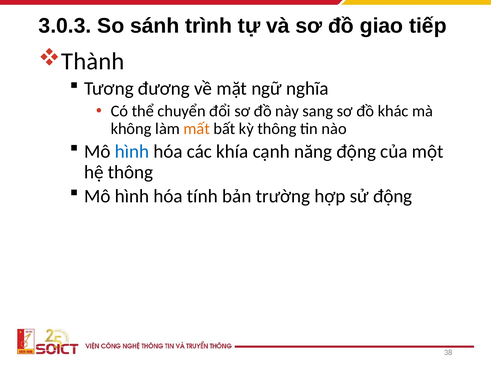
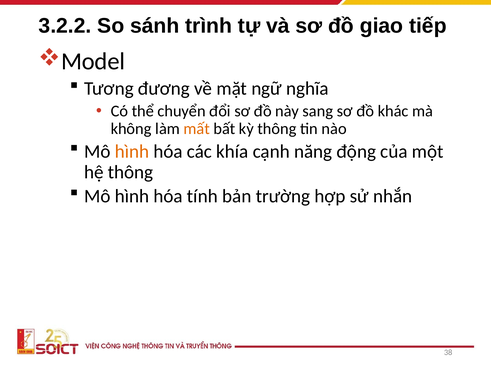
3.0.3: 3.0.3 -> 3.2.2
Thành: Thành -> Model
hình at (132, 151) colour: blue -> orange
sử động: động -> nhắn
